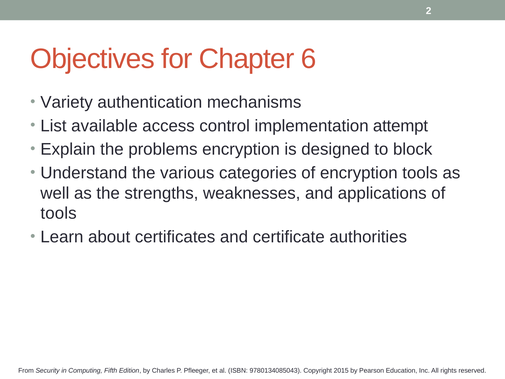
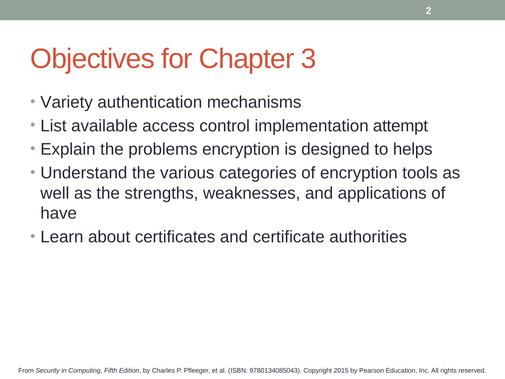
6: 6 -> 3
block: block -> helps
tools at (59, 213): tools -> have
